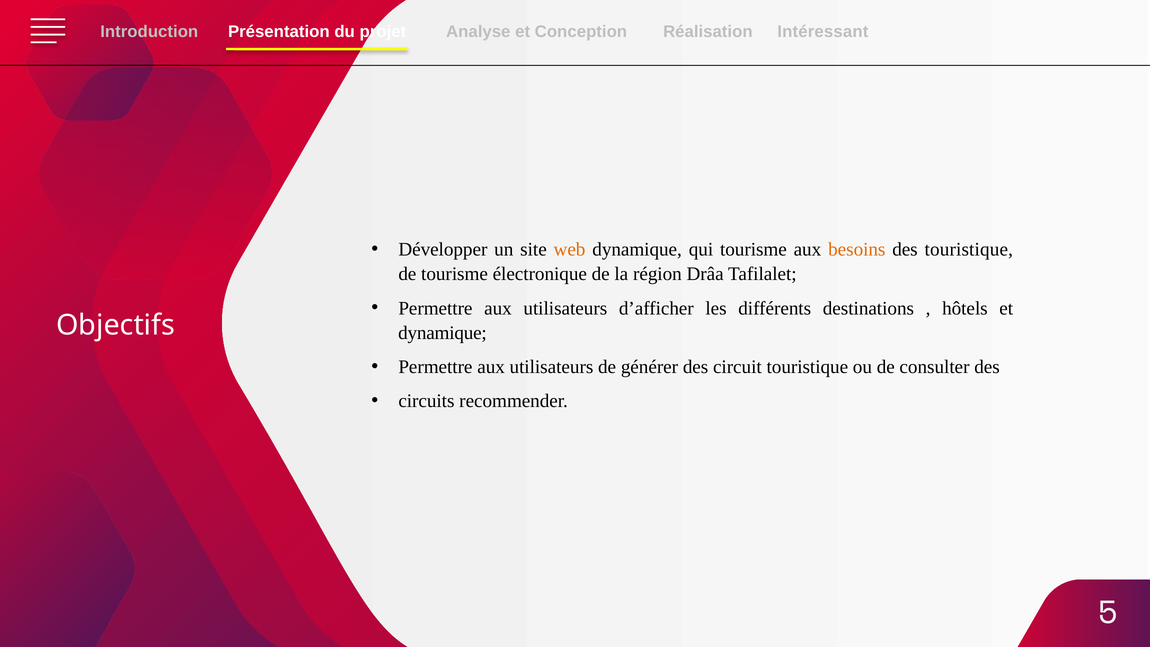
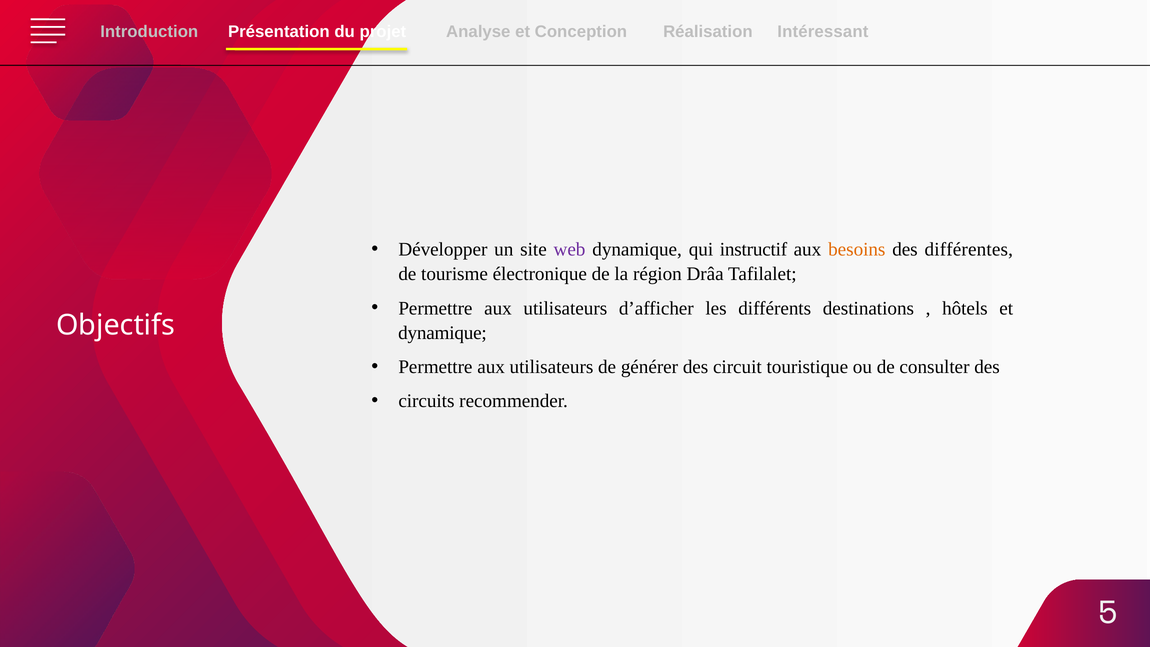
web colour: orange -> purple
qui tourisme: tourisme -> instructif
des touristique: touristique -> différentes
